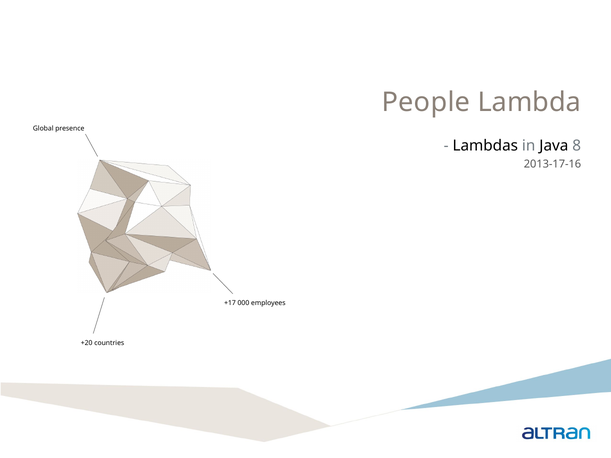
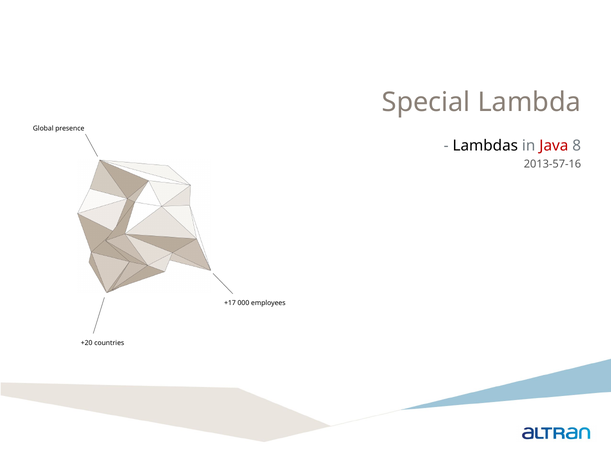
People: People -> Special
Java colour: black -> red
2013-17-16: 2013-17-16 -> 2013-57-16
